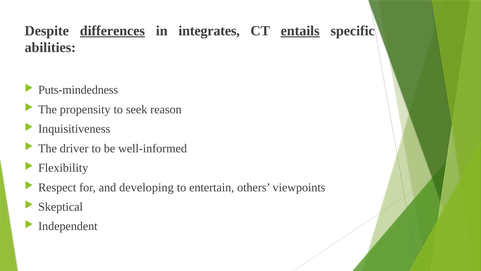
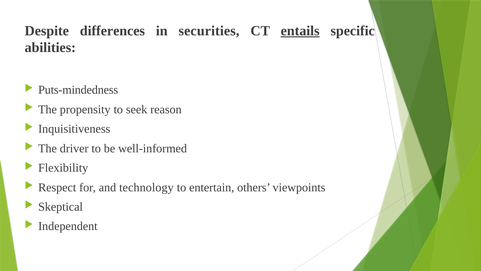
differences underline: present -> none
integrates: integrates -> securities
developing: developing -> technology
